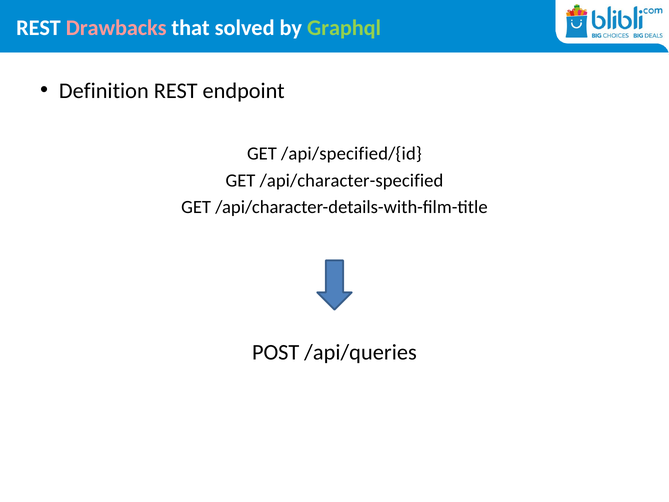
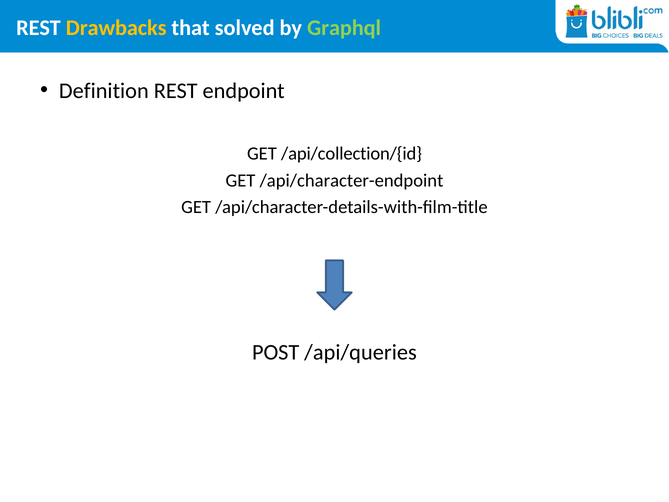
Drawbacks colour: pink -> yellow
/api/specified/{id: /api/specified/{id -> /api/collection/{id
/api/character-specified: /api/character-specified -> /api/character-endpoint
